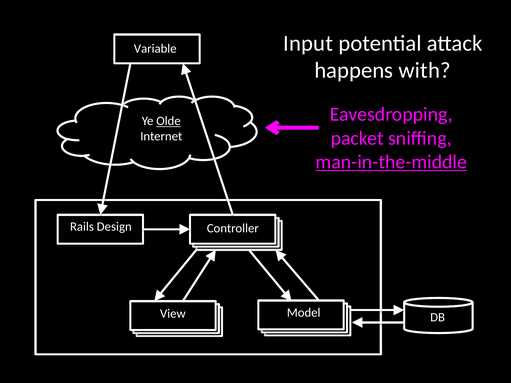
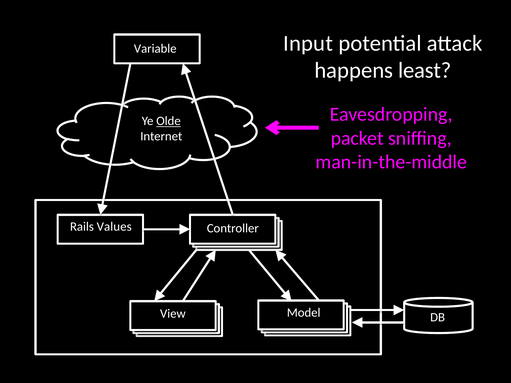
with: with -> least
man-in-the-middle underline: present -> none
Design: Design -> Values
